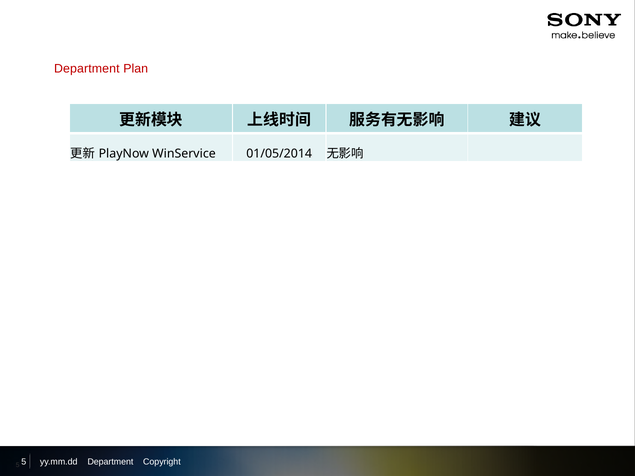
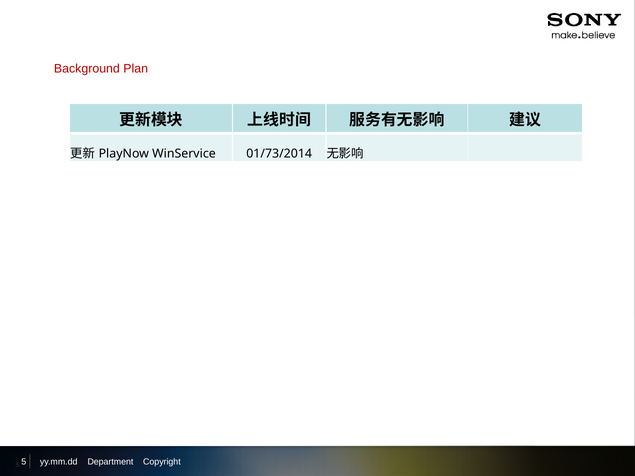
Department at (87, 69): Department -> Background
01/05/2014: 01/05/2014 -> 01/73/2014
